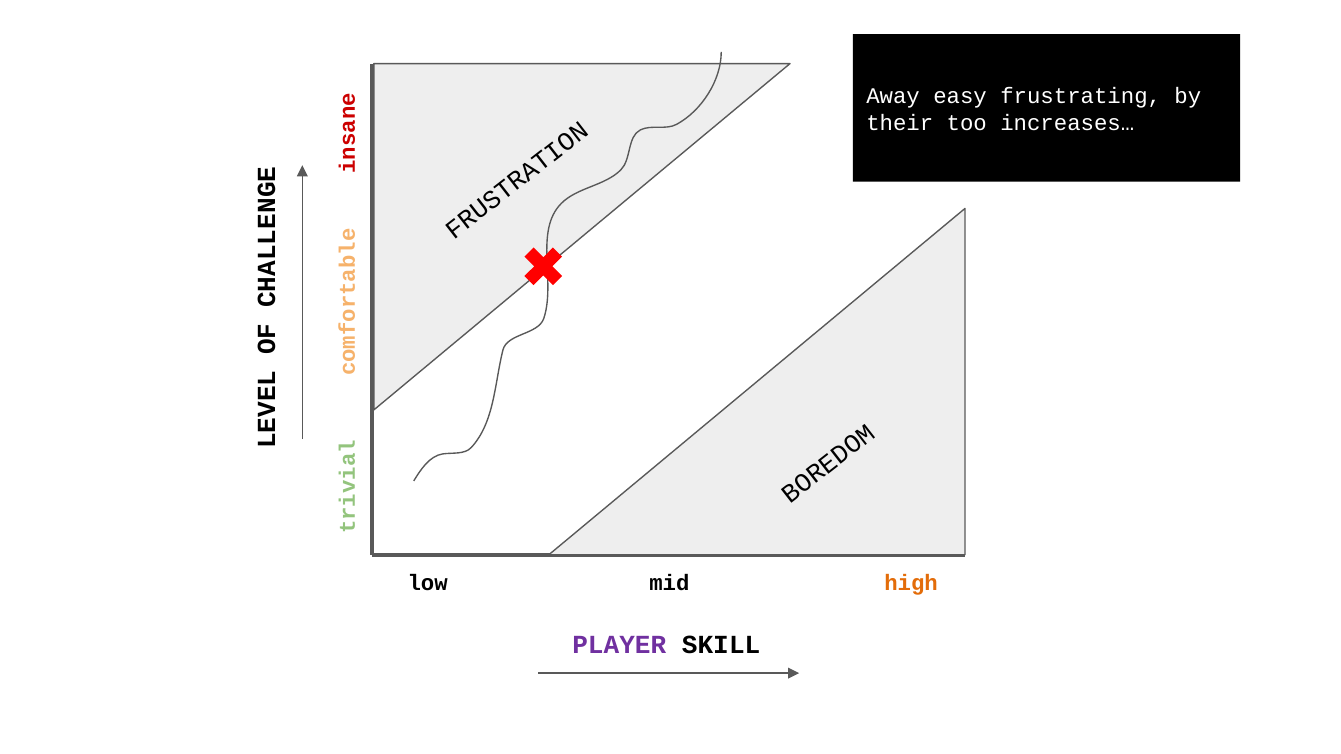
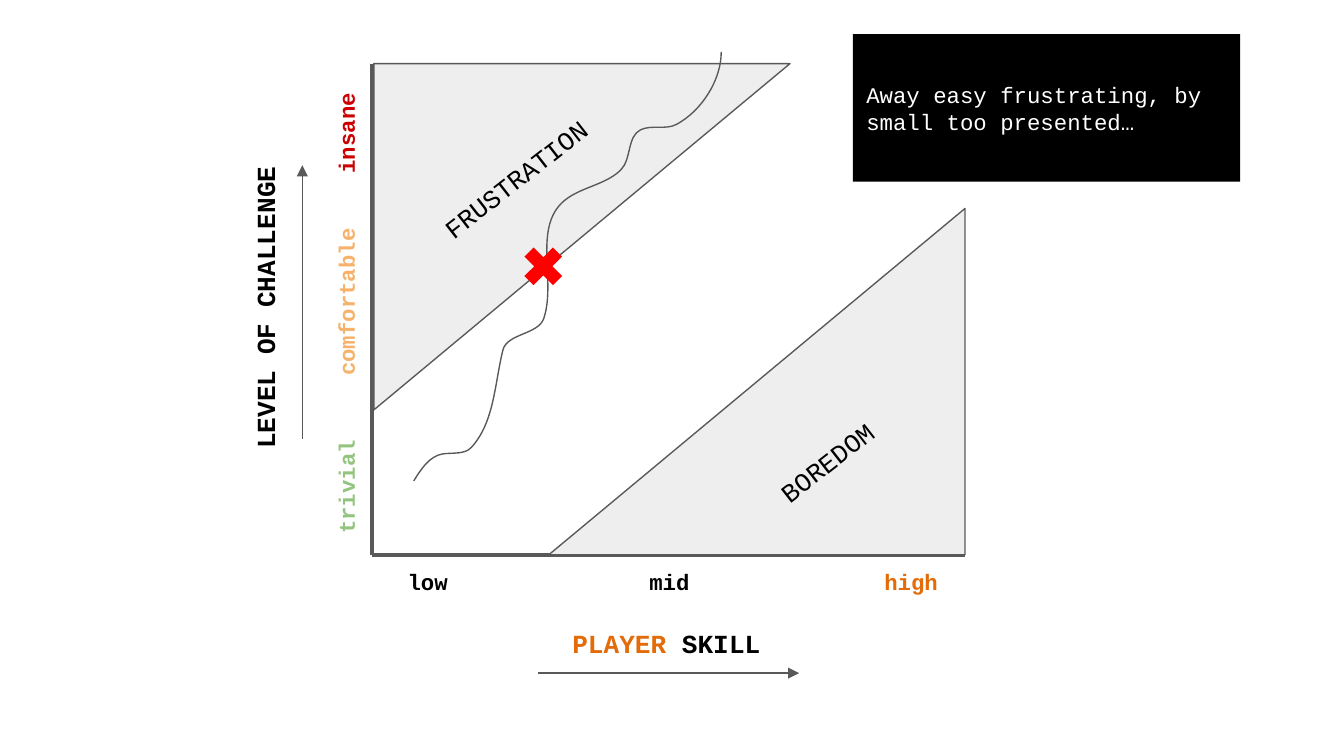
their: their -> small
increases…: increases… -> presented…
PLAYER colour: purple -> orange
